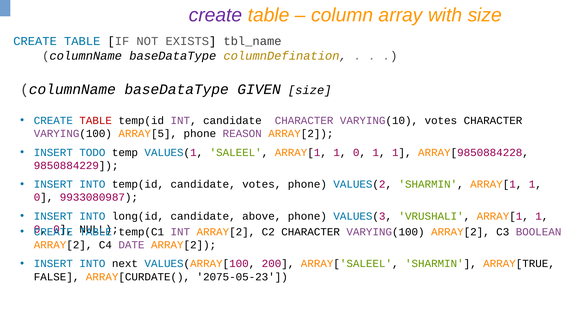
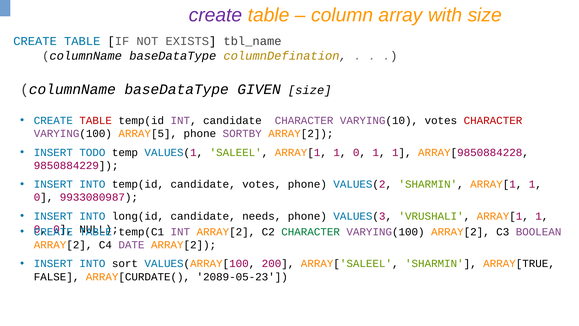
CHARACTER at (493, 121) colour: black -> red
REASON: REASON -> SORTBY
above: above -> needs
CHARACTER at (311, 232) colour: black -> green
next: next -> sort
2075-05-23: 2075-05-23 -> 2089-05-23
